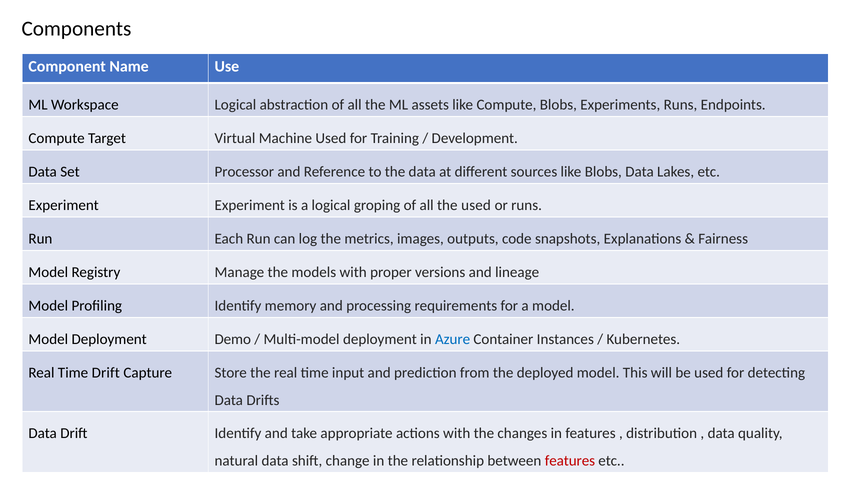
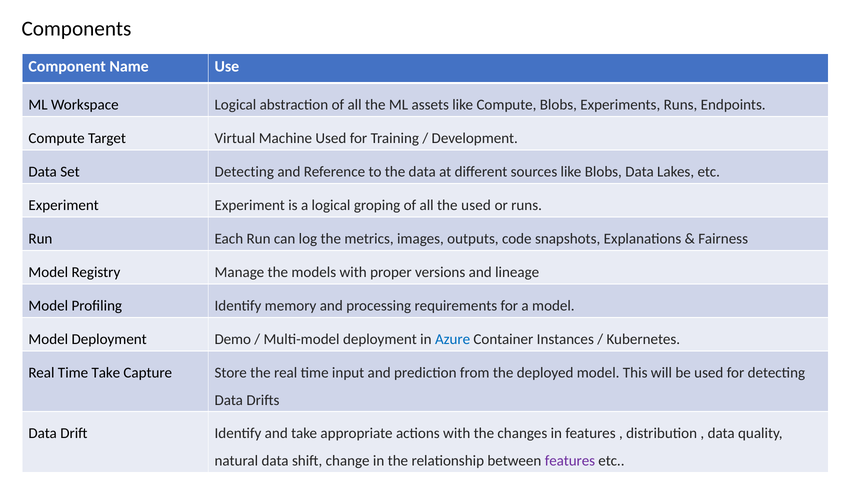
Set Processor: Processor -> Detecting
Time Drift: Drift -> Take
features at (570, 460) colour: red -> purple
